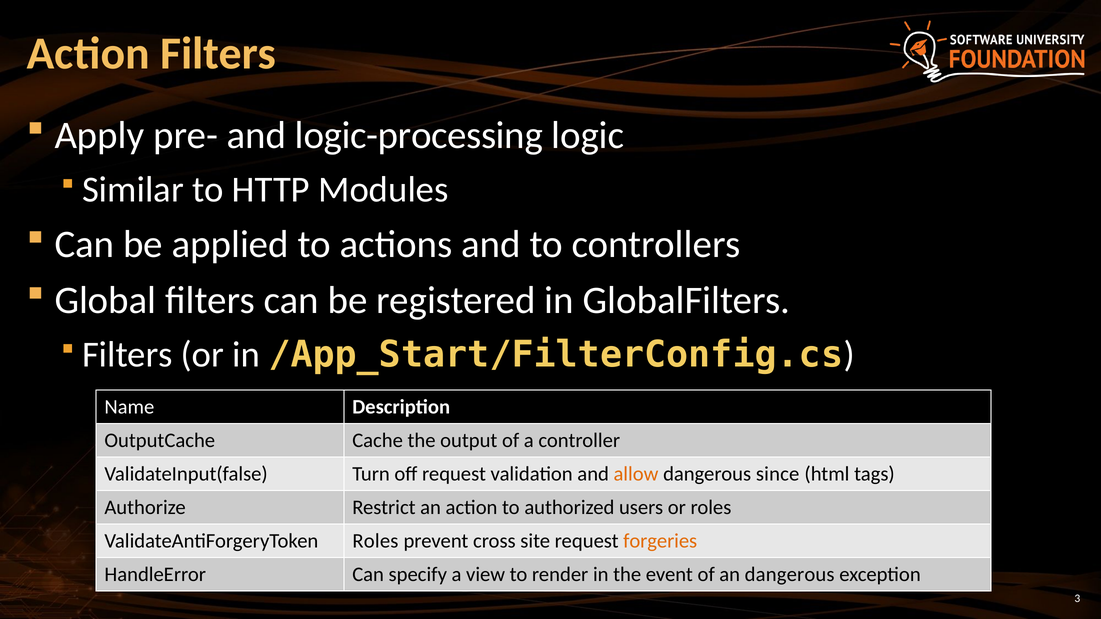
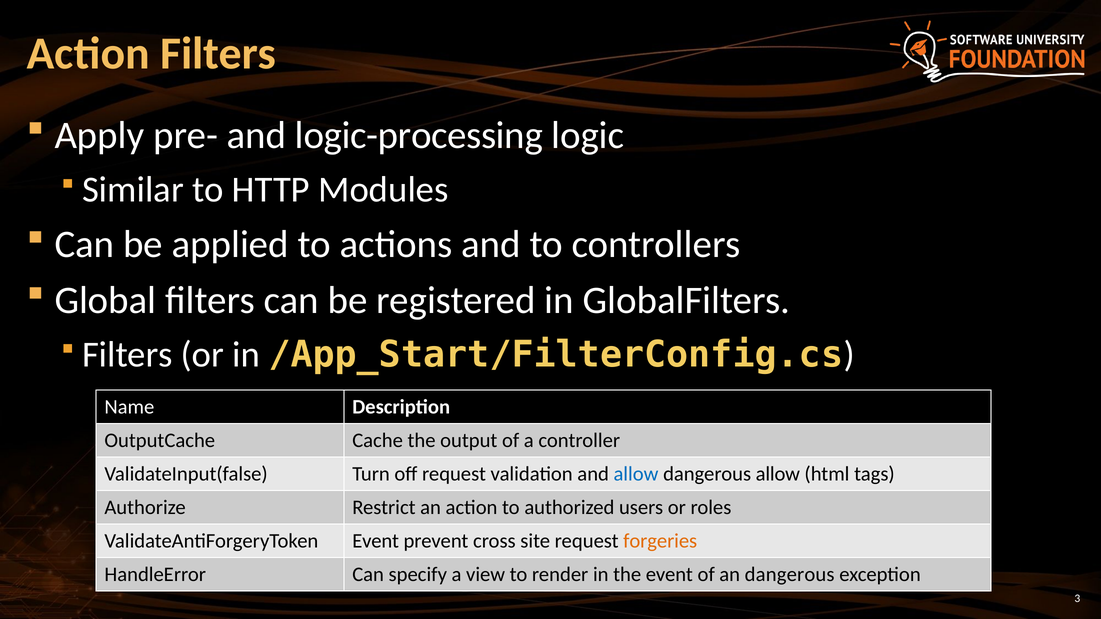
allow at (636, 474) colour: orange -> blue
dangerous since: since -> allow
ValidateAntiForgeryToken Roles: Roles -> Event
